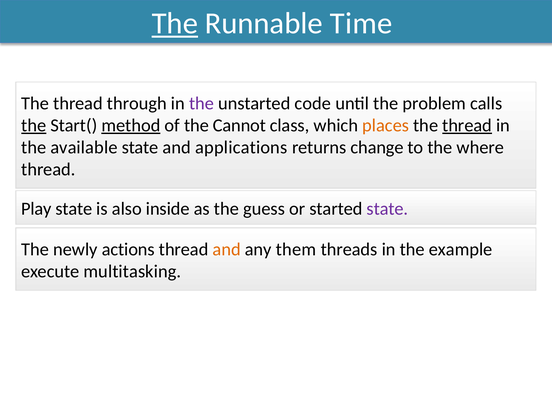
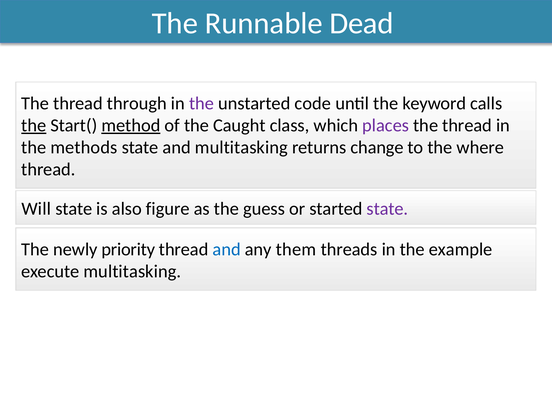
The at (175, 23) underline: present -> none
Time: Time -> Dead
problem: problem -> keyword
Cannot: Cannot -> Caught
places colour: orange -> purple
thread at (467, 125) underline: present -> none
available: available -> methods
and applications: applications -> multitasking
Play: Play -> Will
inside: inside -> figure
actions: actions -> priority
and at (227, 249) colour: orange -> blue
